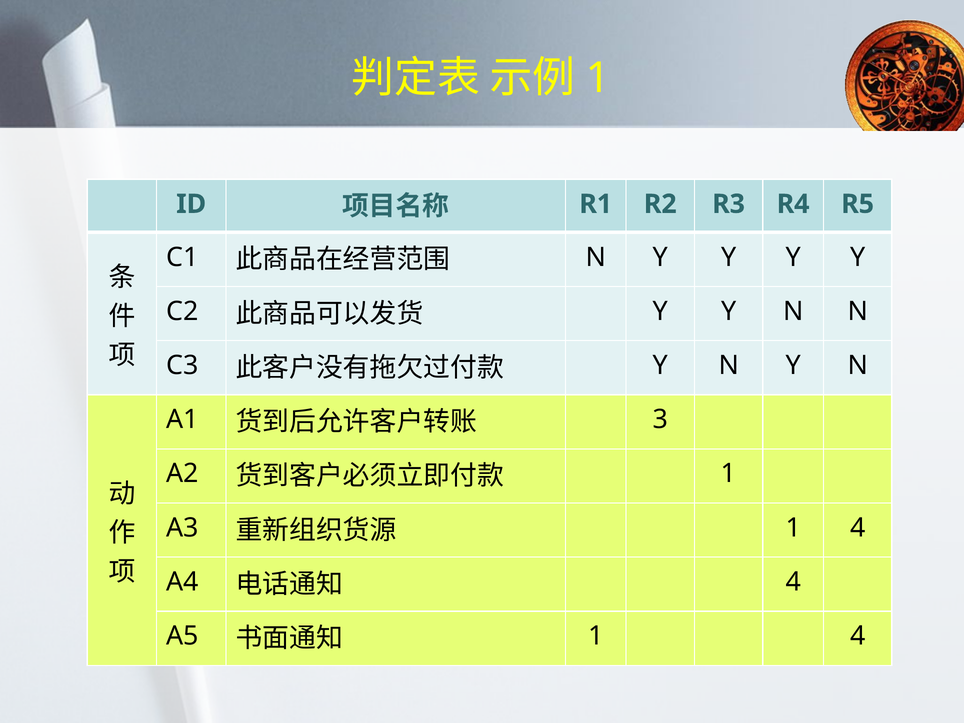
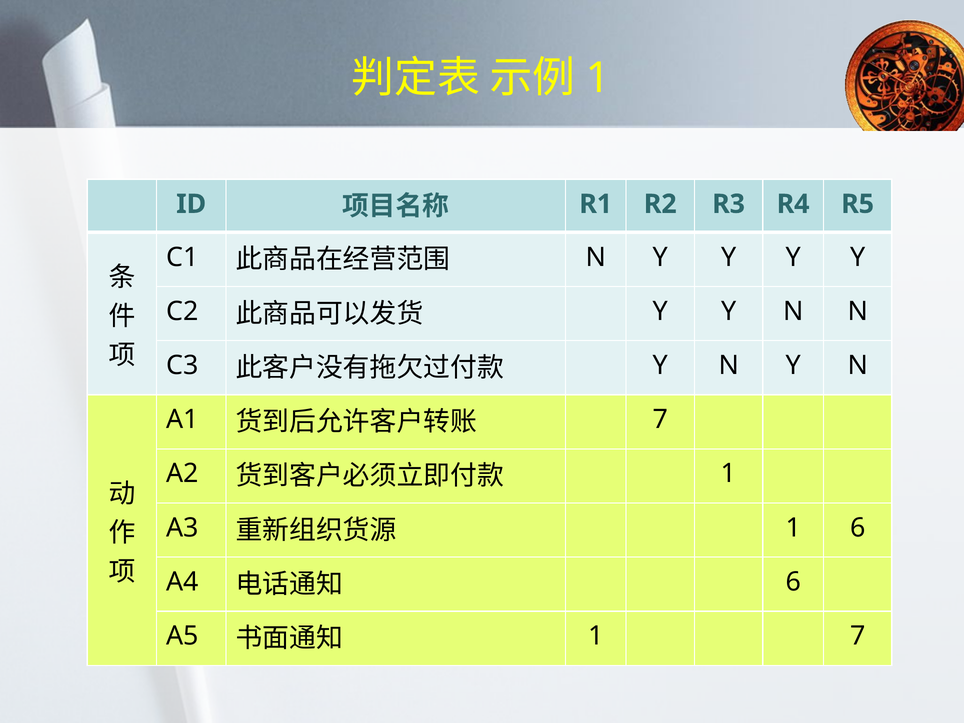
3 at (660, 420): 3 -> 7
4 at (858, 528): 4 -> 6
4 at (793, 582): 4 -> 6
4 at (858, 636): 4 -> 7
